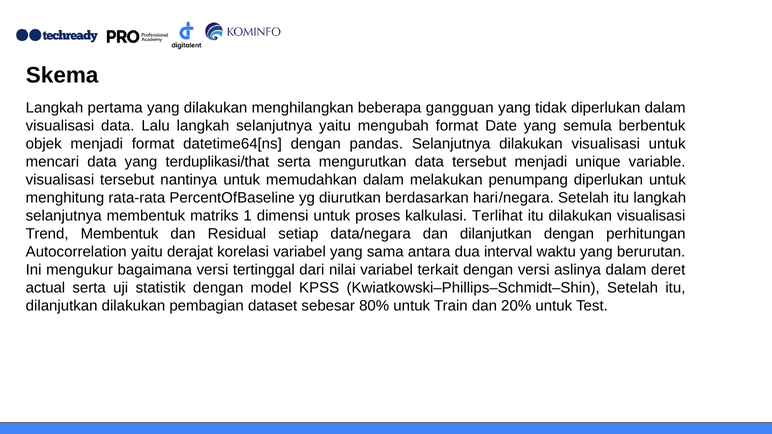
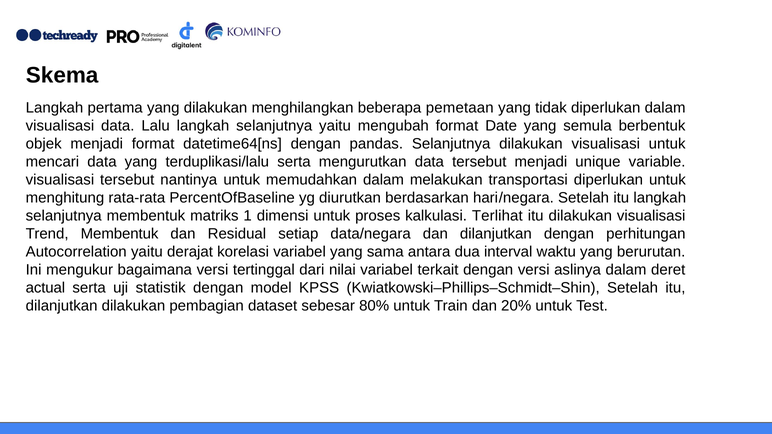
gangguan: gangguan -> pemetaan
terduplikasi/that: terduplikasi/that -> terduplikasi/lalu
penumpang: penumpang -> transportasi
